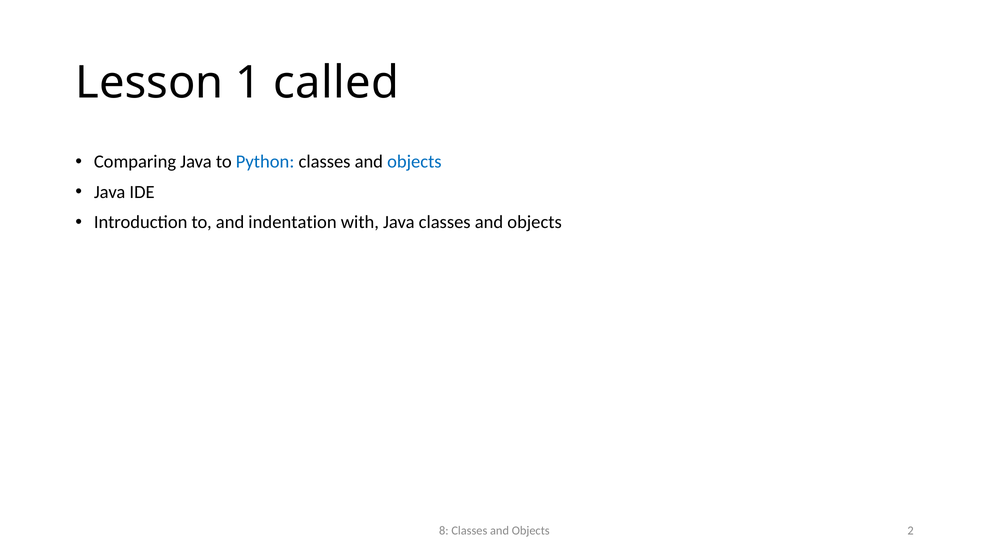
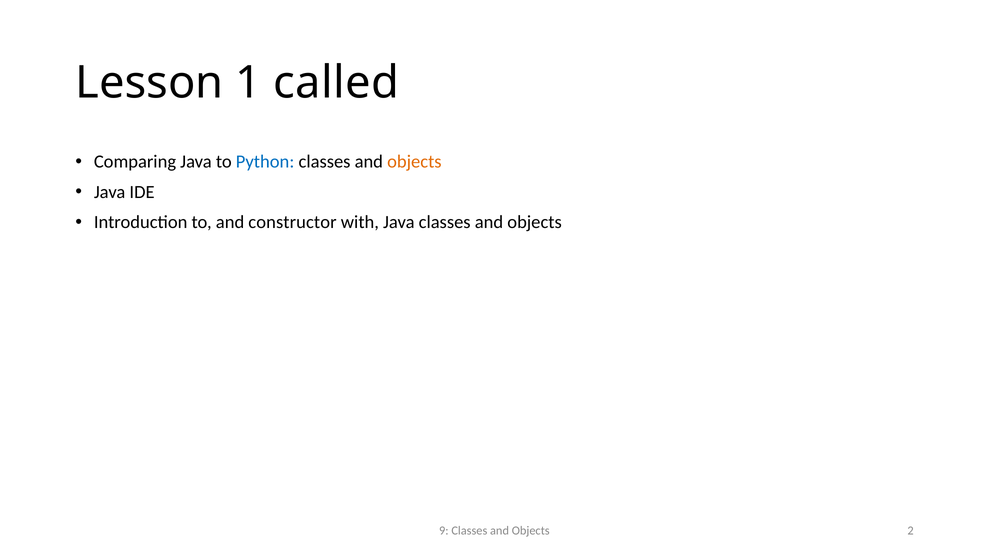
objects at (414, 162) colour: blue -> orange
indentation: indentation -> constructor
8: 8 -> 9
